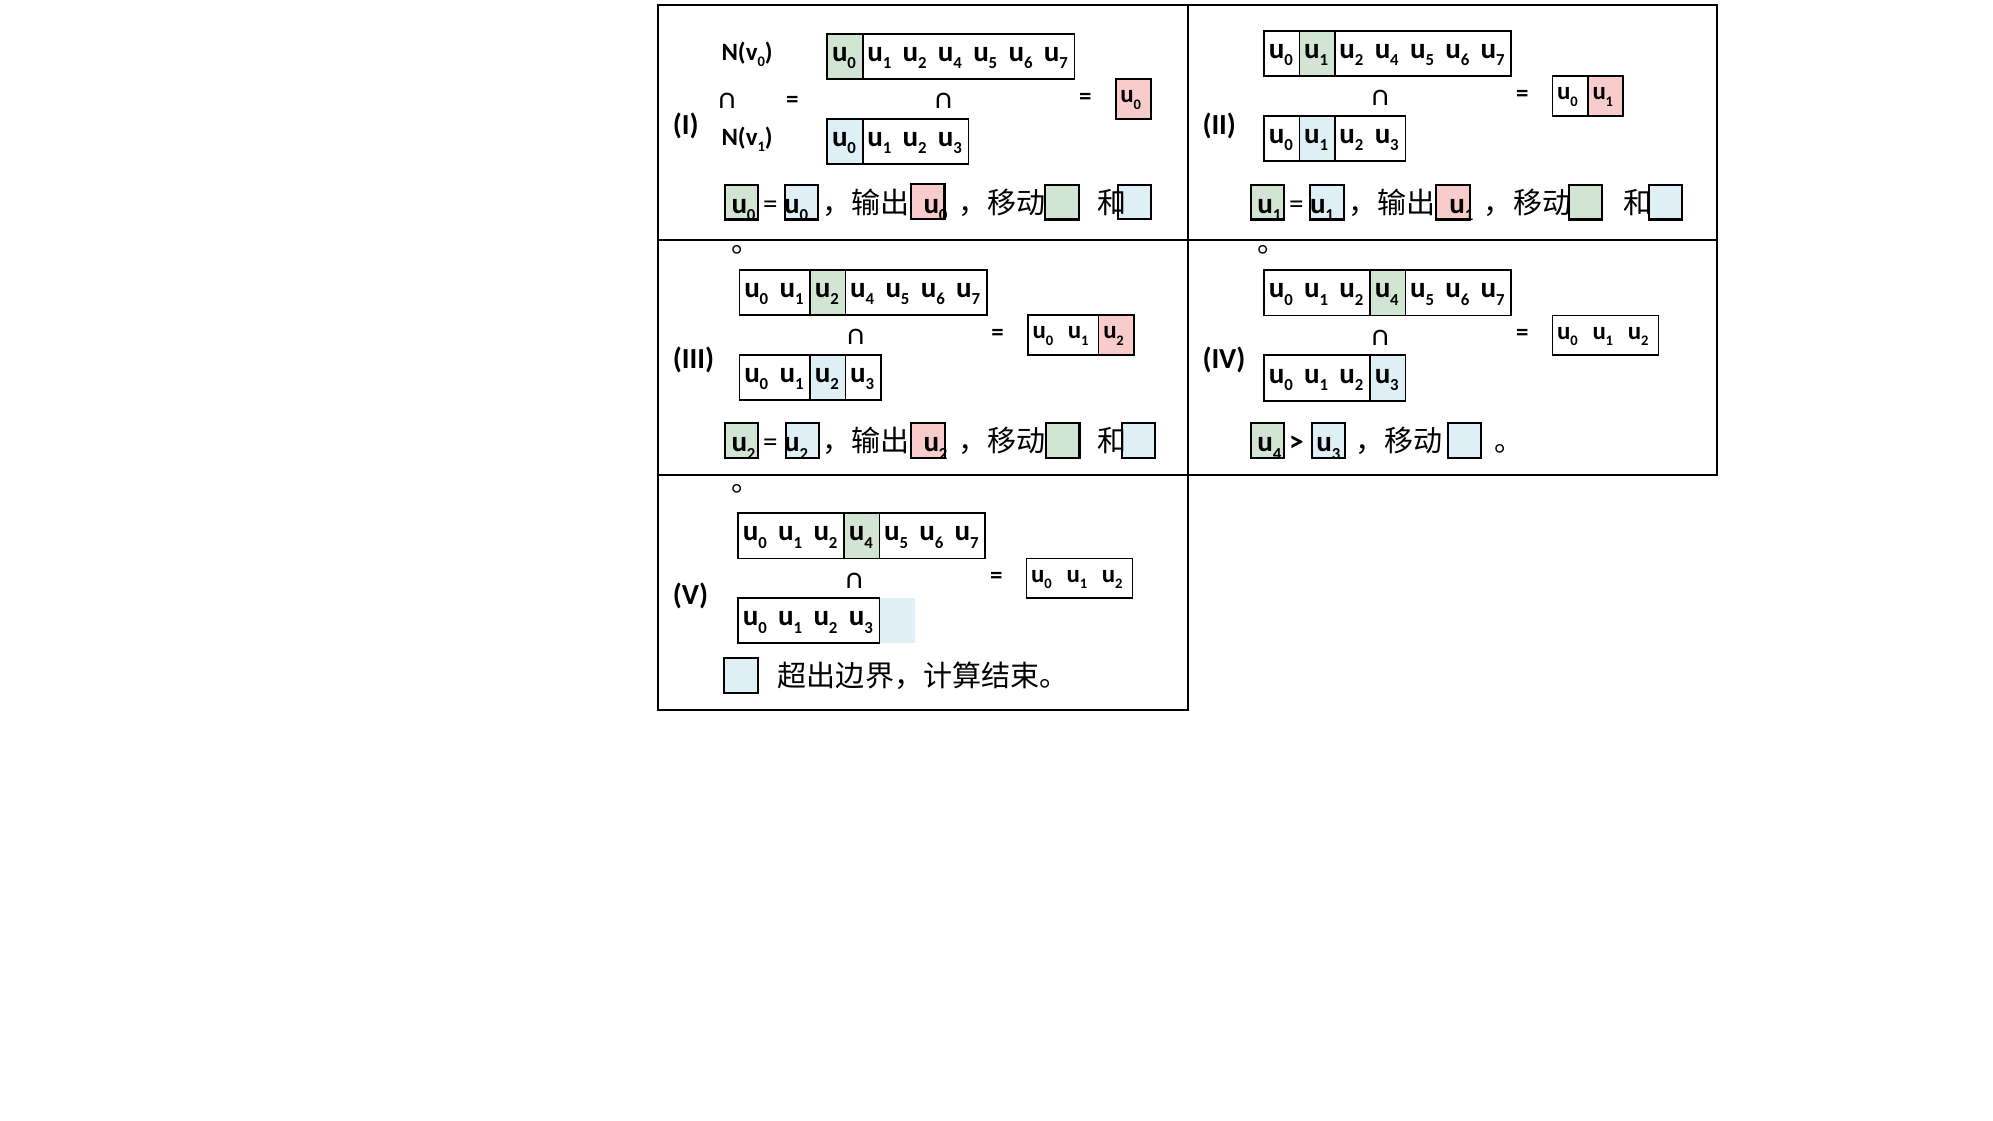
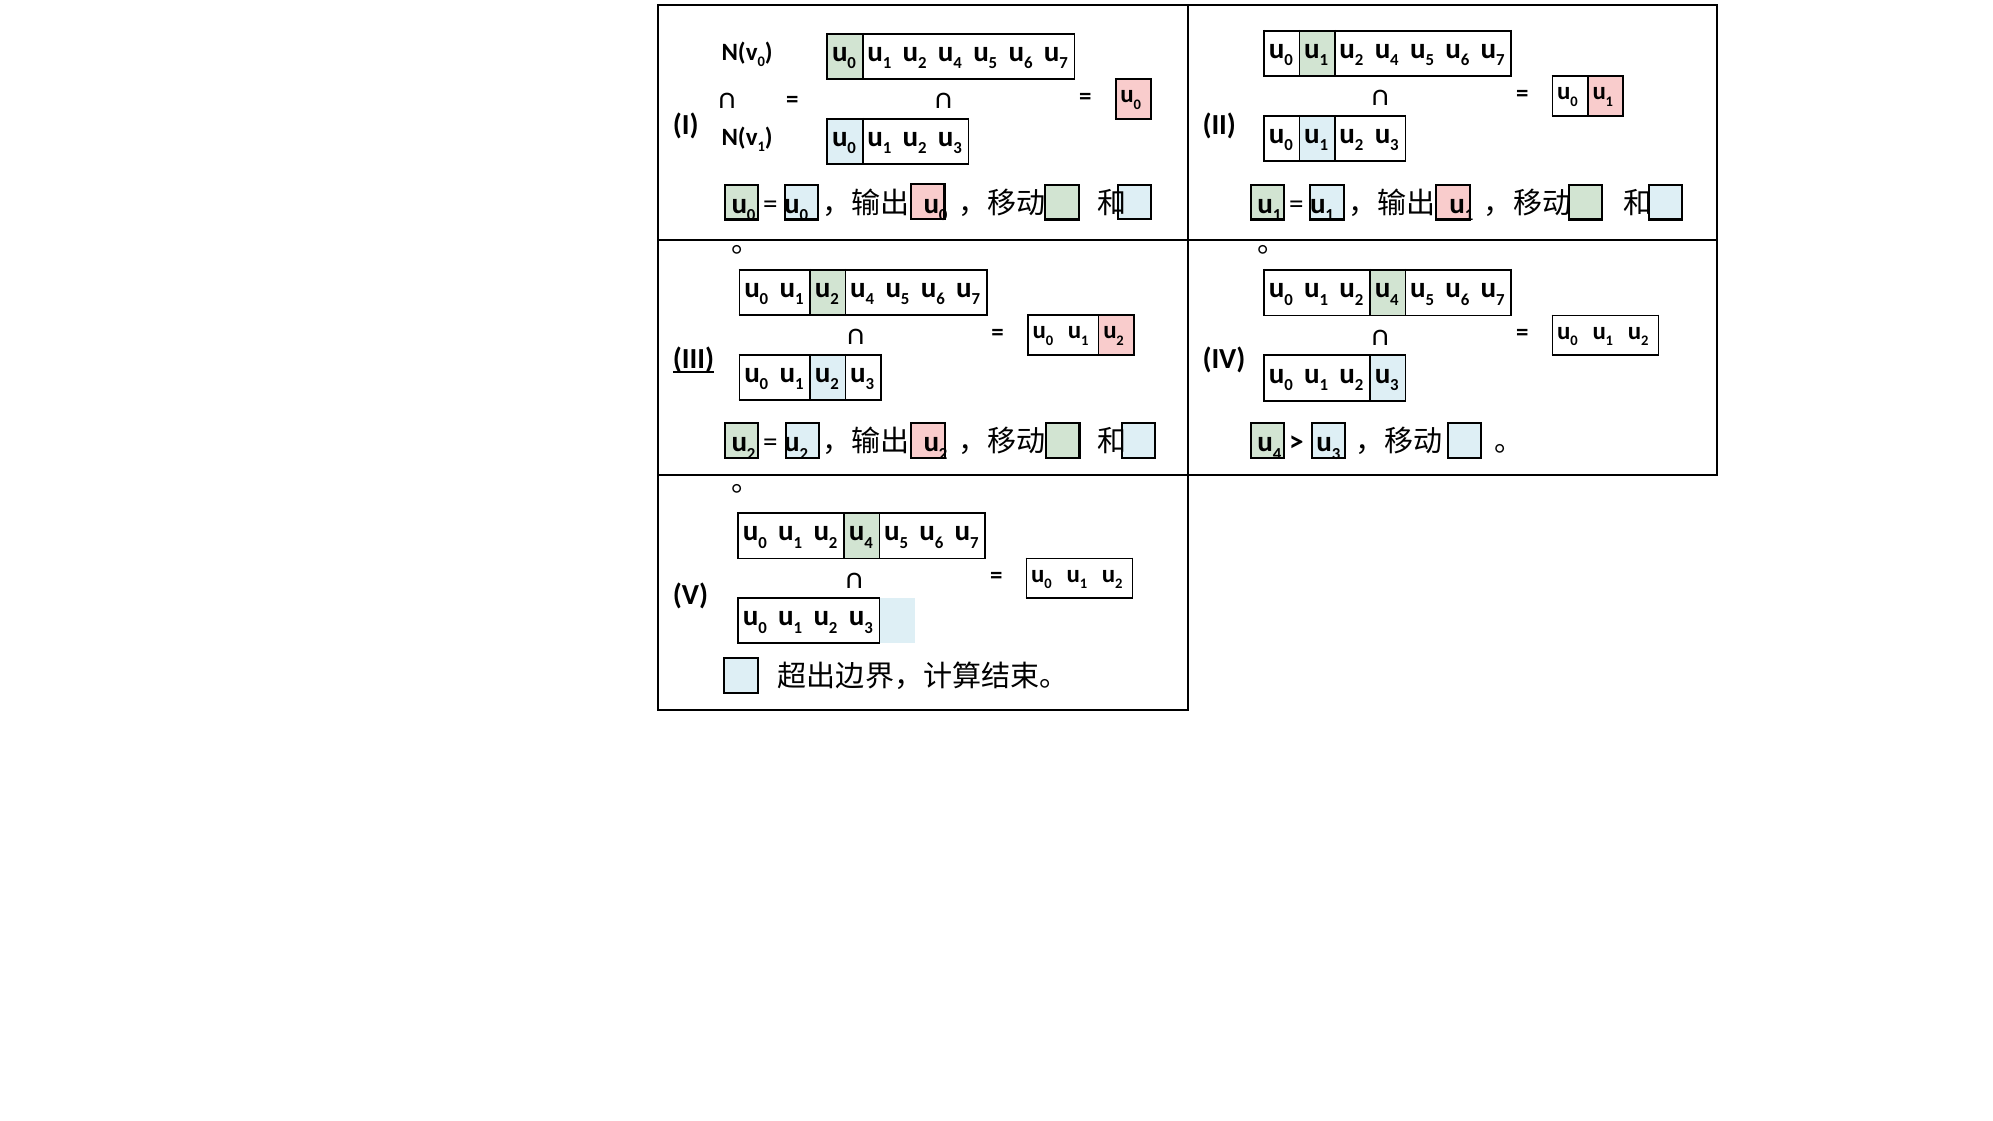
III underline: none -> present
